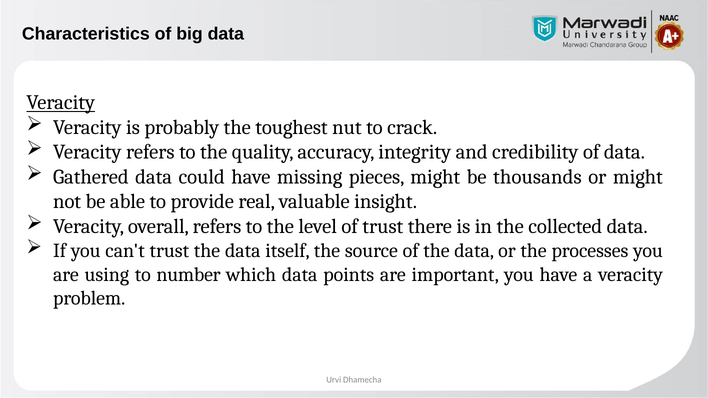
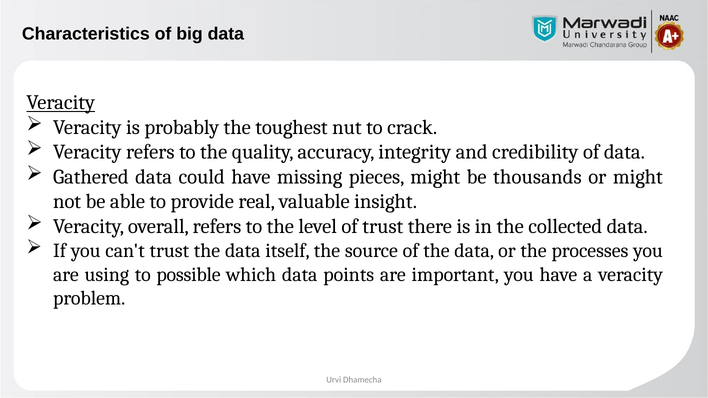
number: number -> possible
